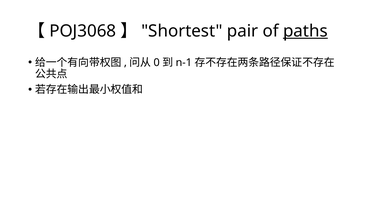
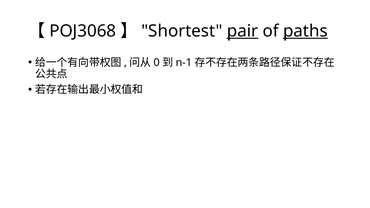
pair underline: none -> present
